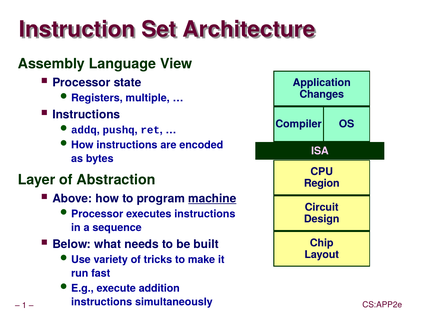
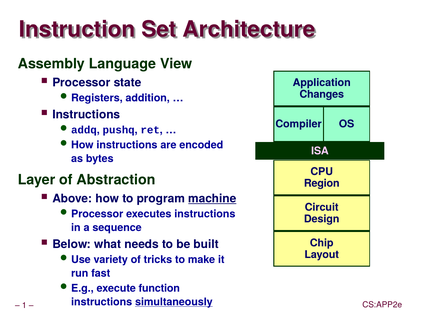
multiple: multiple -> addition
addition: addition -> function
simultaneously underline: none -> present
